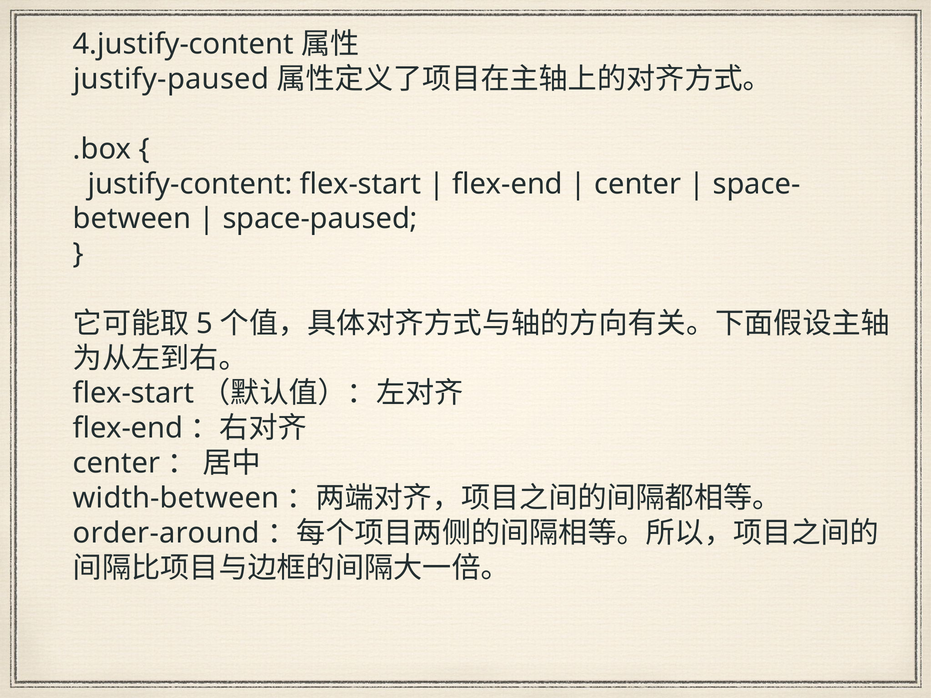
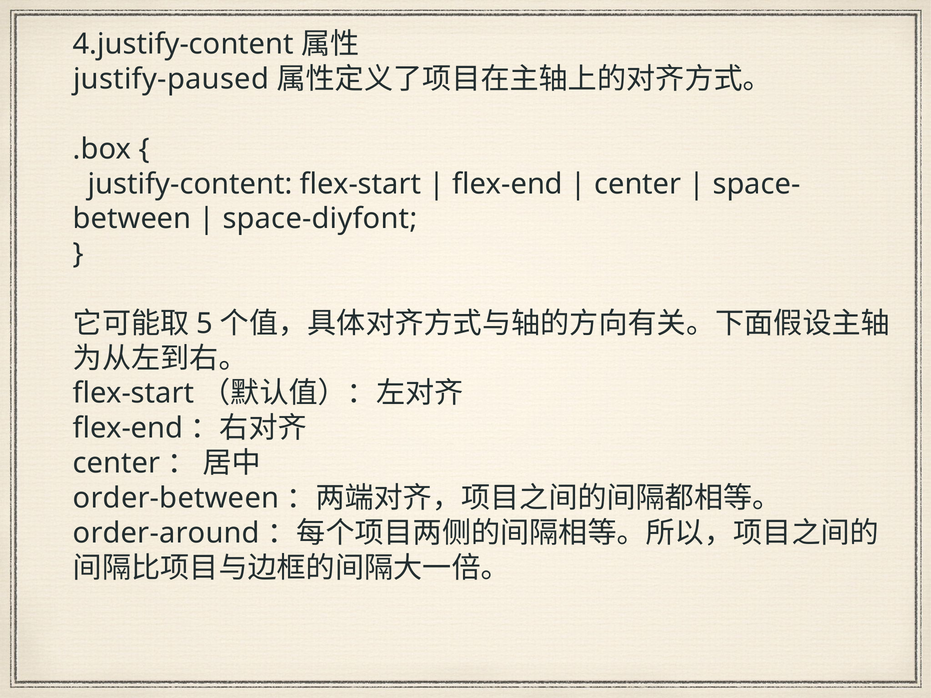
space-paused: space-paused -> space-diyfont
width-between: width-between -> order-between
